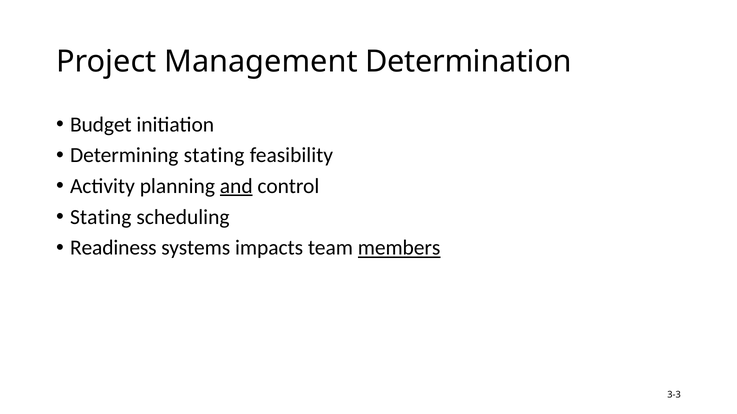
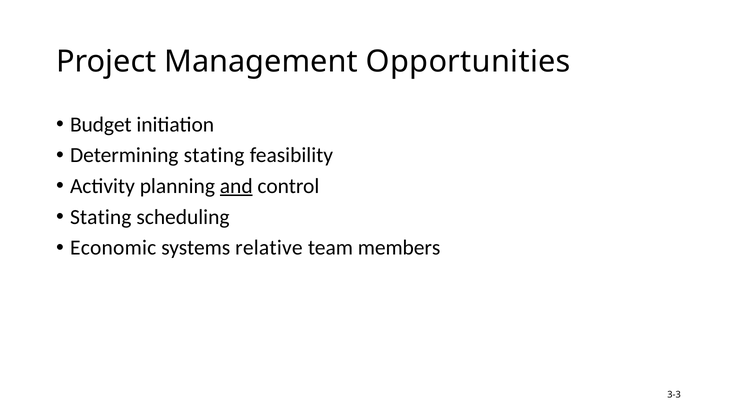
Determination: Determination -> Opportunities
Readiness: Readiness -> Economic
impacts: impacts -> relative
members underline: present -> none
